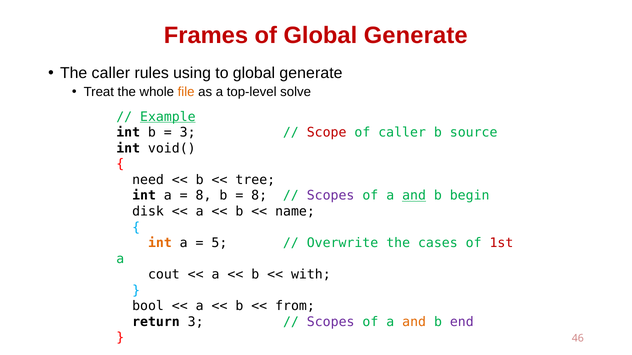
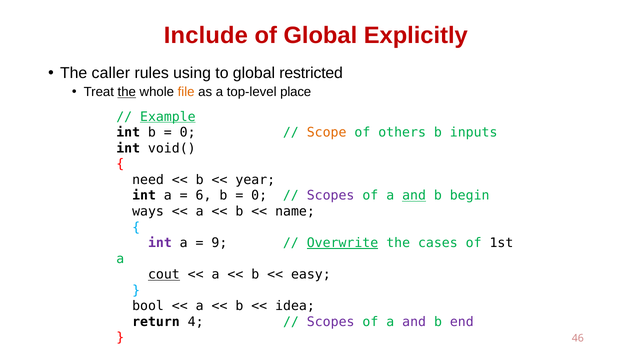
Frames: Frames -> Include
of Global Generate: Generate -> Explicitly
to global generate: generate -> restricted
the at (127, 92) underline: none -> present
solve: solve -> place
3 at (188, 133): 3 -> 0
Scope colour: red -> orange
of caller: caller -> others
source: source -> inputs
tree: tree -> year
8 at (204, 196): 8 -> 6
8 at (259, 196): 8 -> 0
disk: disk -> ways
int at (160, 243) colour: orange -> purple
5: 5 -> 9
Overwrite underline: none -> present
1st colour: red -> black
cout underline: none -> present
with: with -> easy
from: from -> idea
return 3: 3 -> 4
and at (414, 322) colour: orange -> purple
